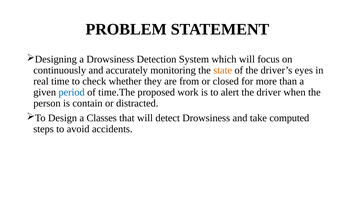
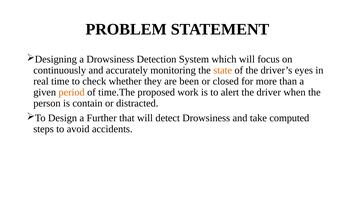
from: from -> been
period colour: blue -> orange
Classes: Classes -> Further
